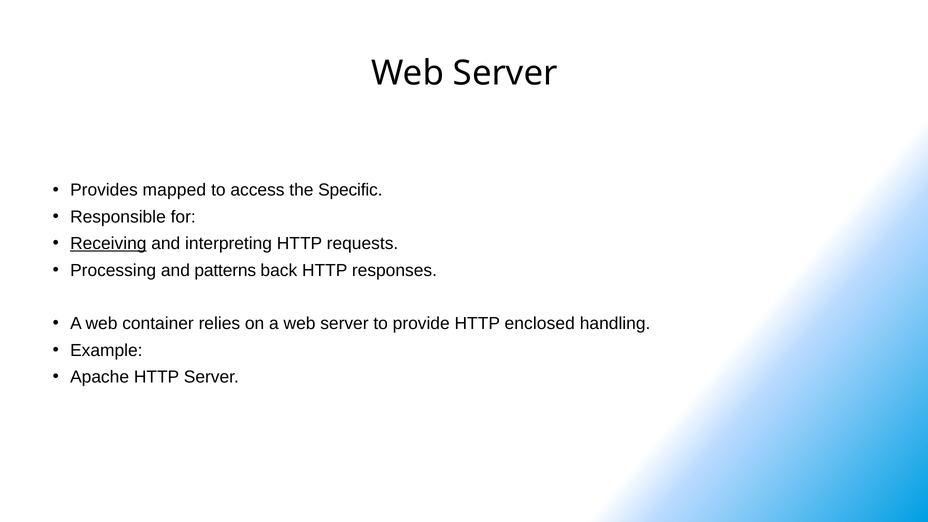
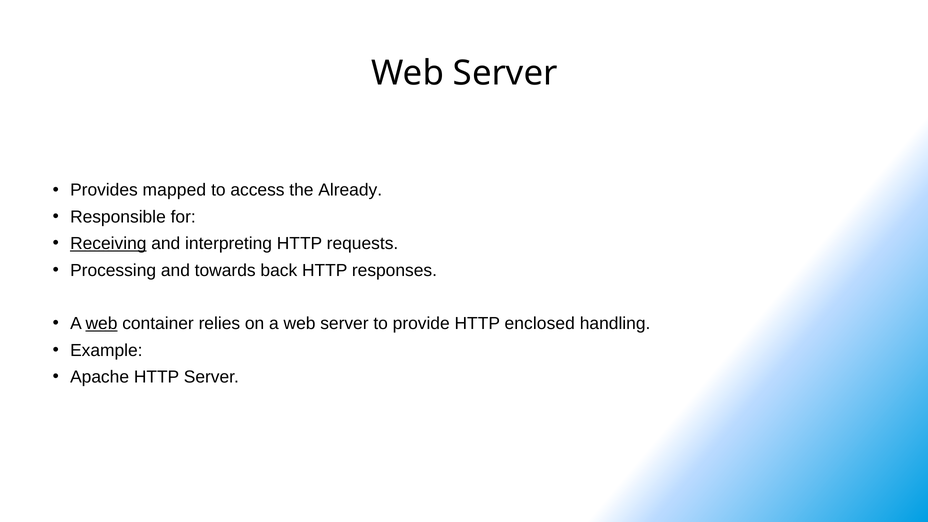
Specific: Specific -> Already
patterns: patterns -> towards
web at (102, 324) underline: none -> present
